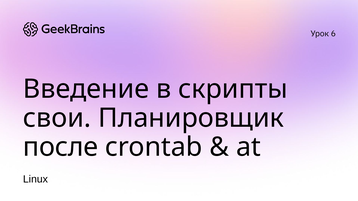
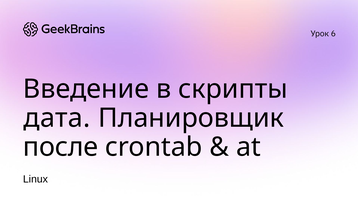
свои: свои -> дата
